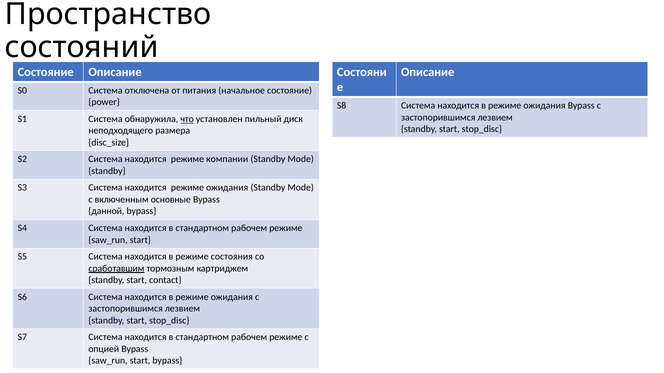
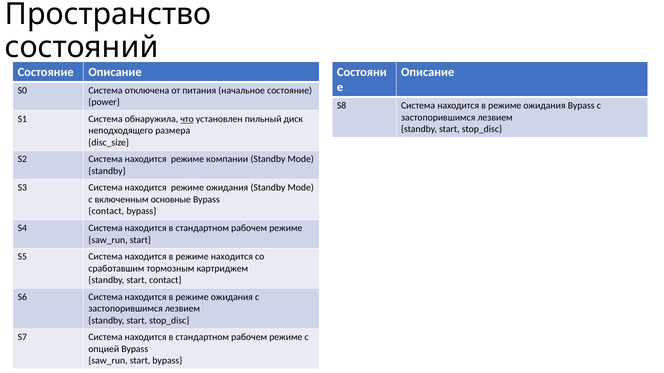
данной at (106, 212): данной -> contact
режиме состояния: состояния -> находится
сработавшим underline: present -> none
